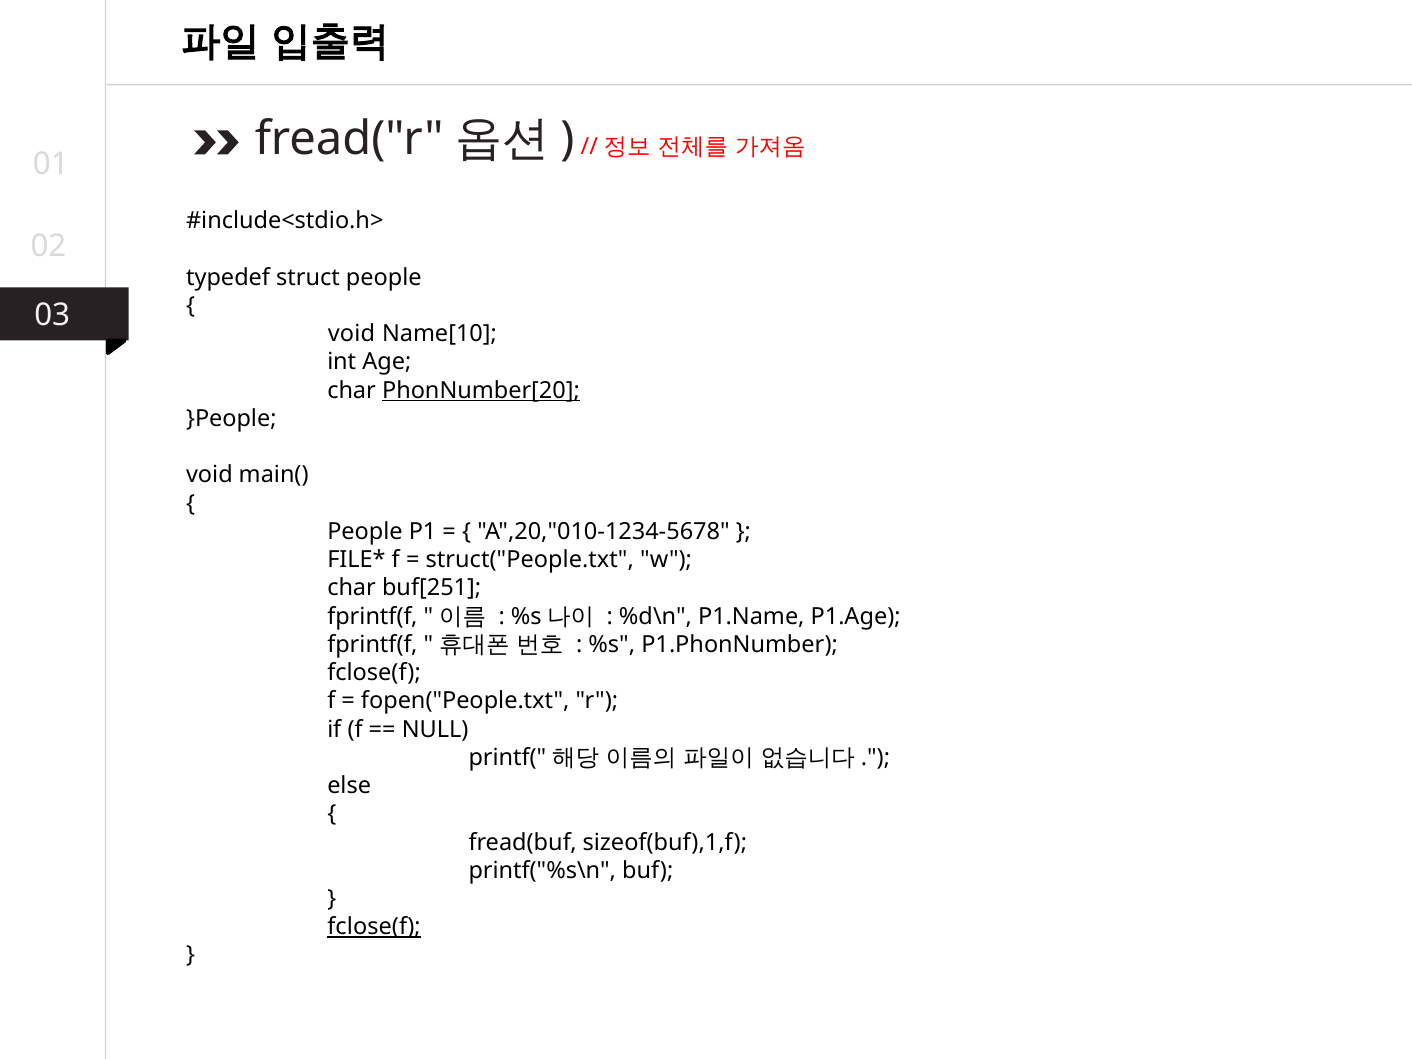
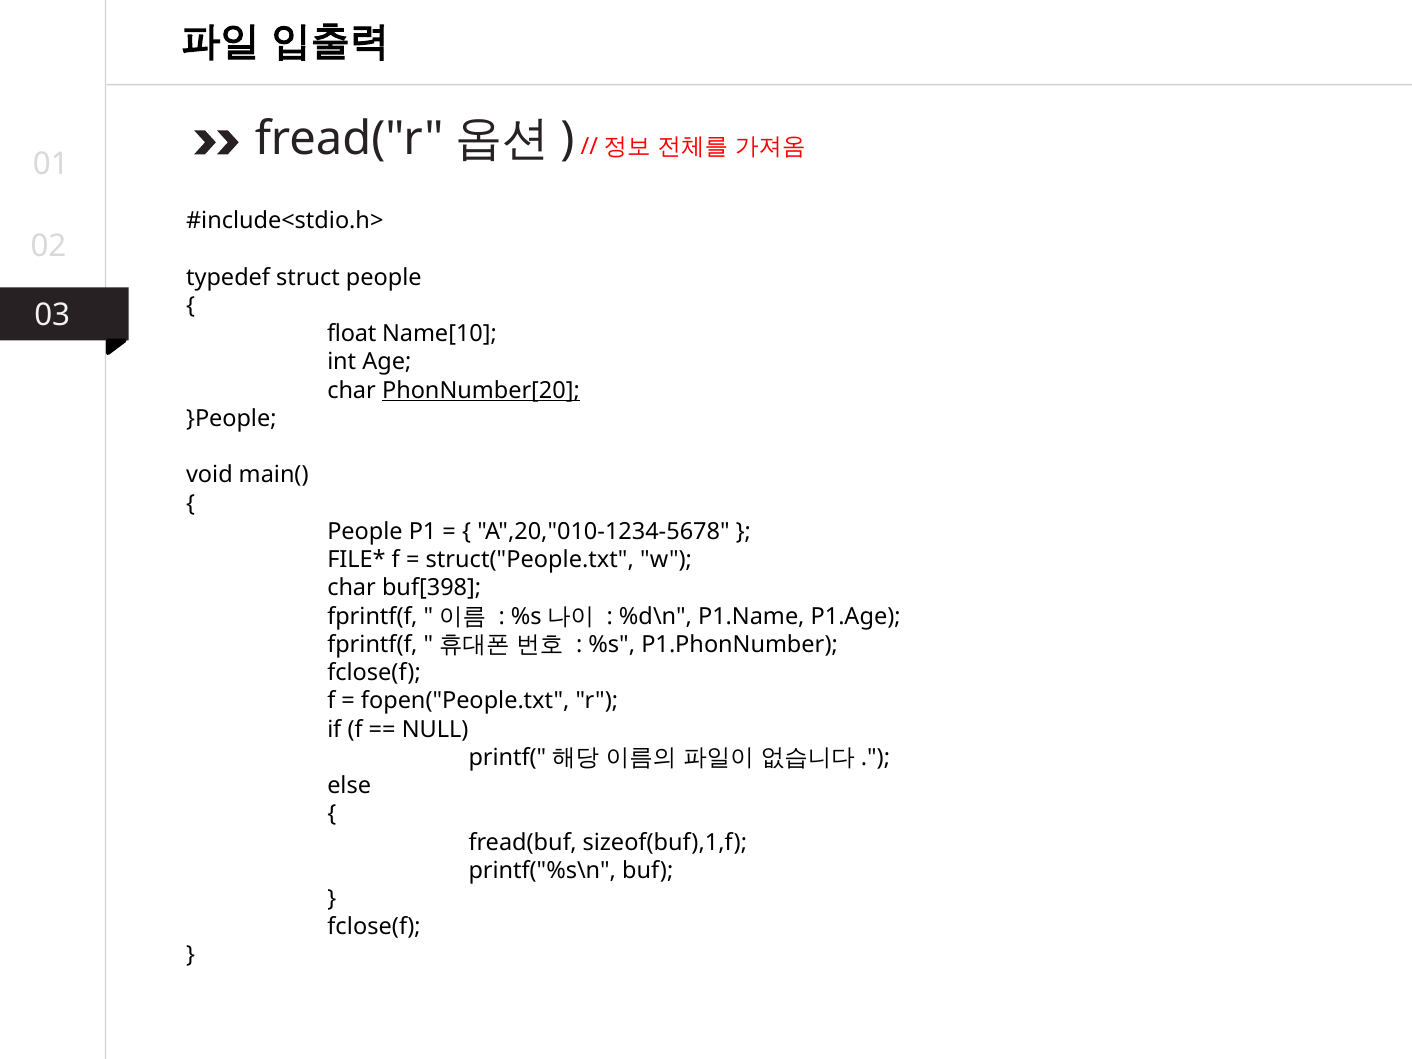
void at (351, 334): void -> float
buf[251: buf[251 -> buf[398
fclose(f at (374, 927) underline: present -> none
